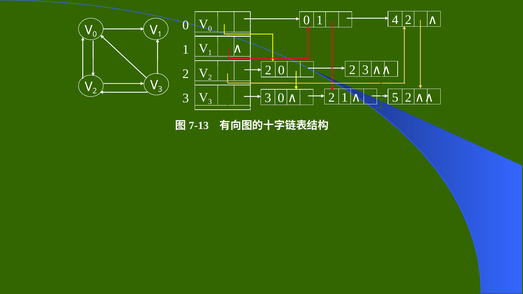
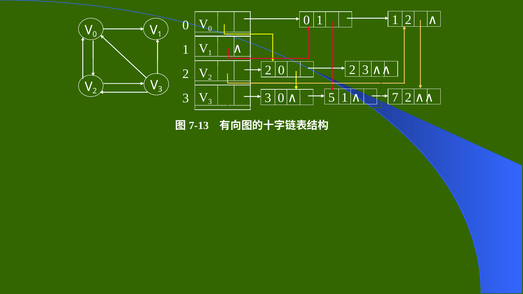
1 4: 4 -> 1
2 at (332, 98): 2 -> 5
5: 5 -> 7
